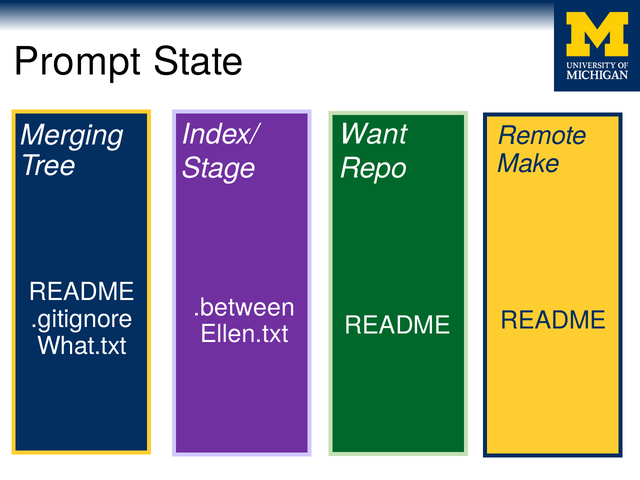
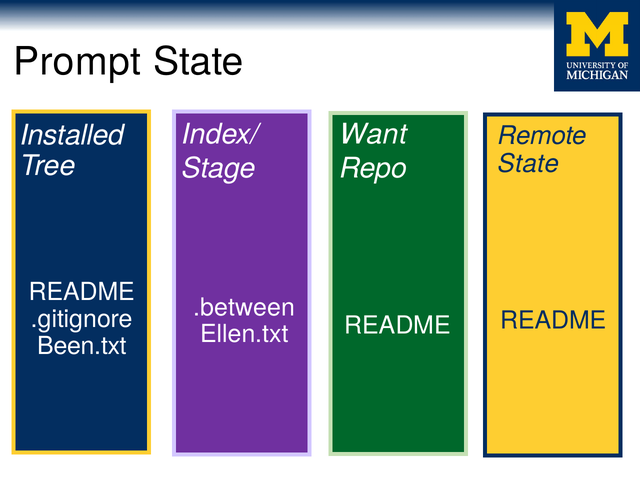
Merging: Merging -> Installed
Make at (529, 164): Make -> State
What.txt: What.txt -> Been.txt
